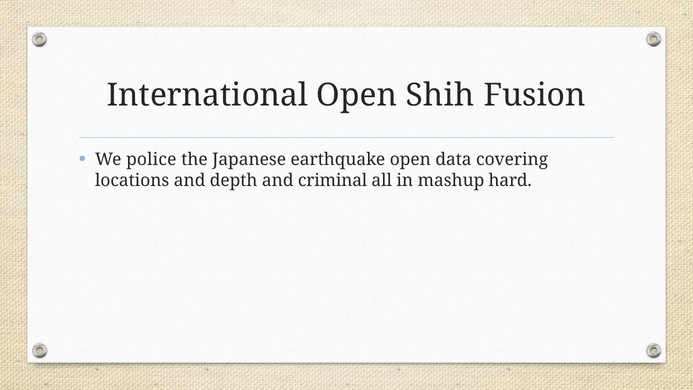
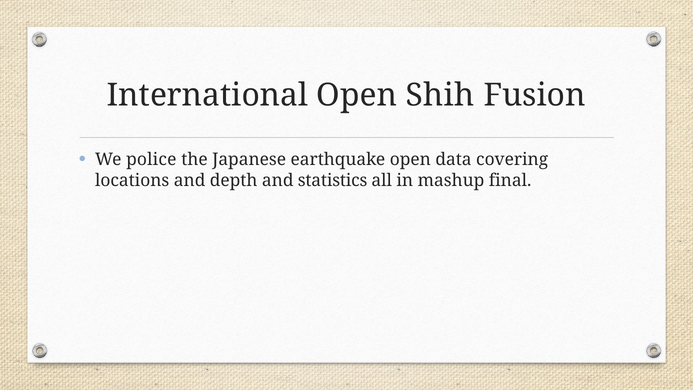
criminal: criminal -> statistics
hard: hard -> final
